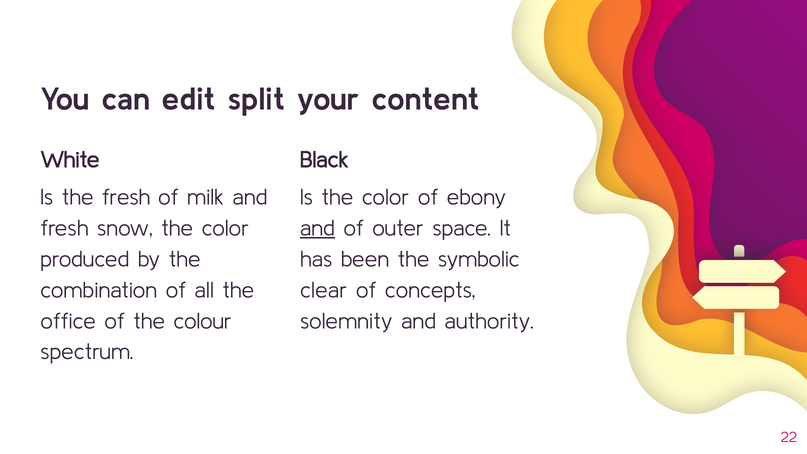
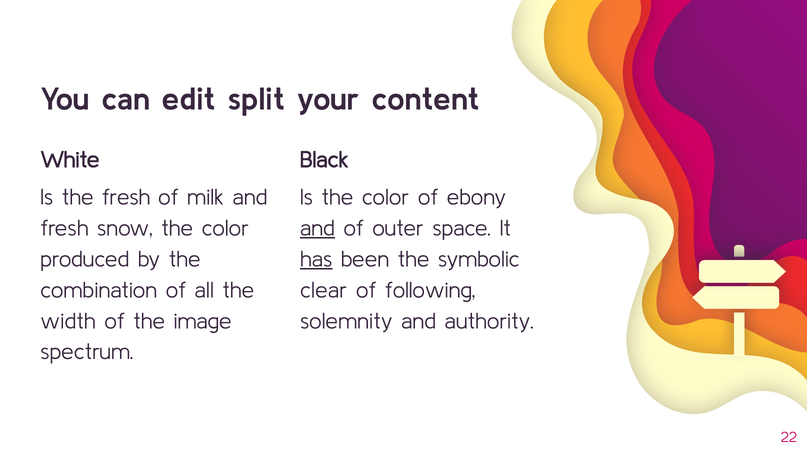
has underline: none -> present
concepts: concepts -> following
office: office -> width
colour: colour -> image
